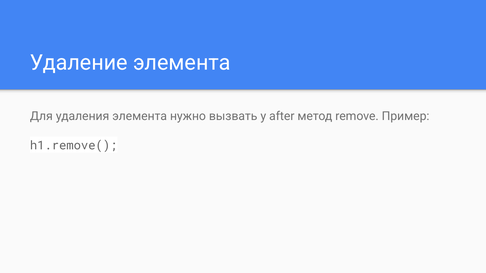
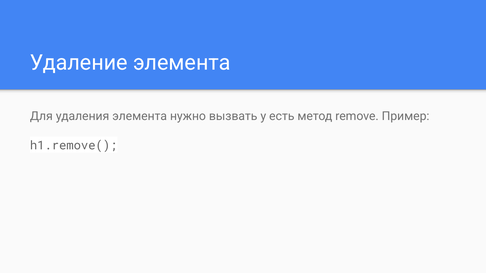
after: after -> есть
